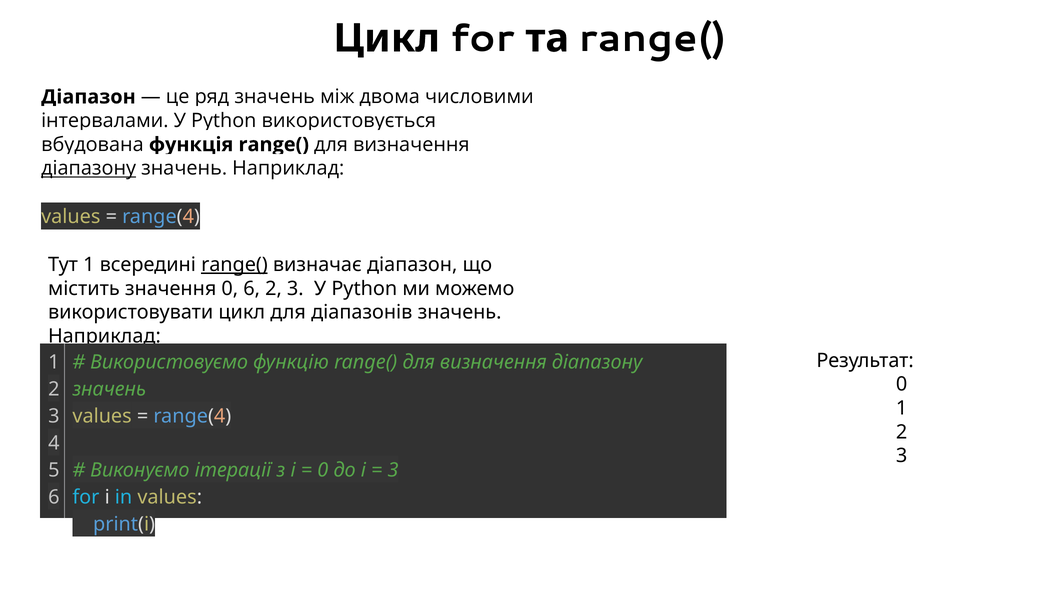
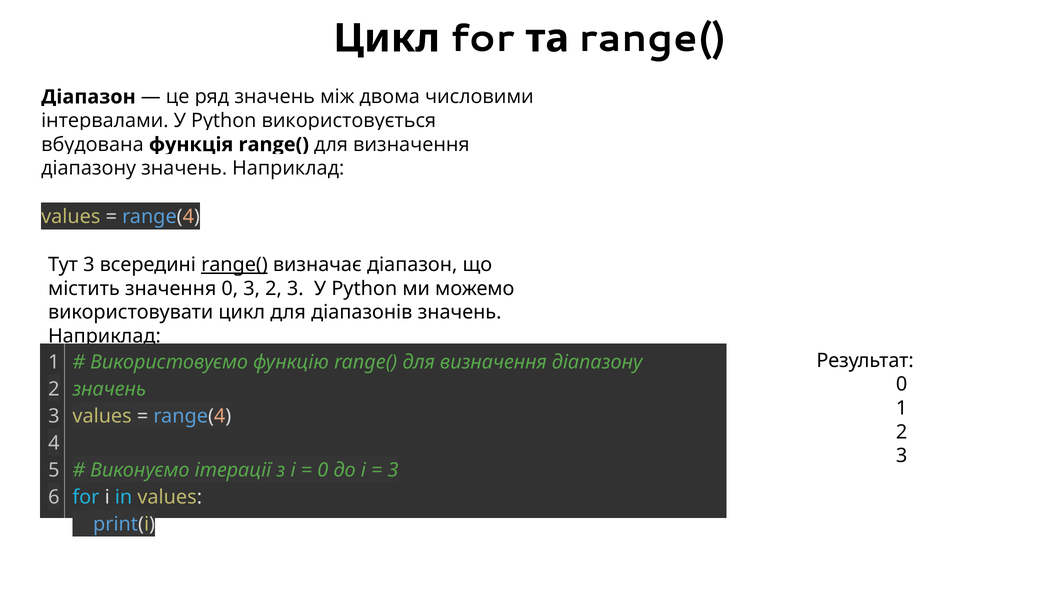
діапазону at (89, 168) underline: present -> none
Тут 1: 1 -> 3
0 6: 6 -> 3
